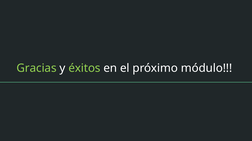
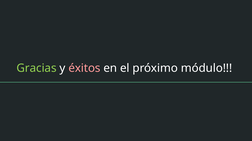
éxitos colour: light green -> pink
